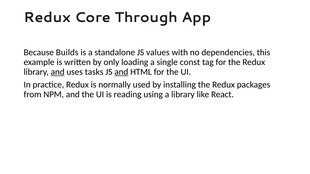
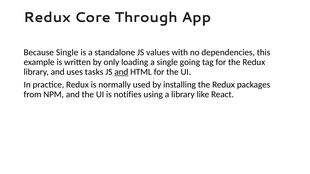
Because Builds: Builds -> Single
const: const -> going
and at (58, 72) underline: present -> none
reading: reading -> notifies
